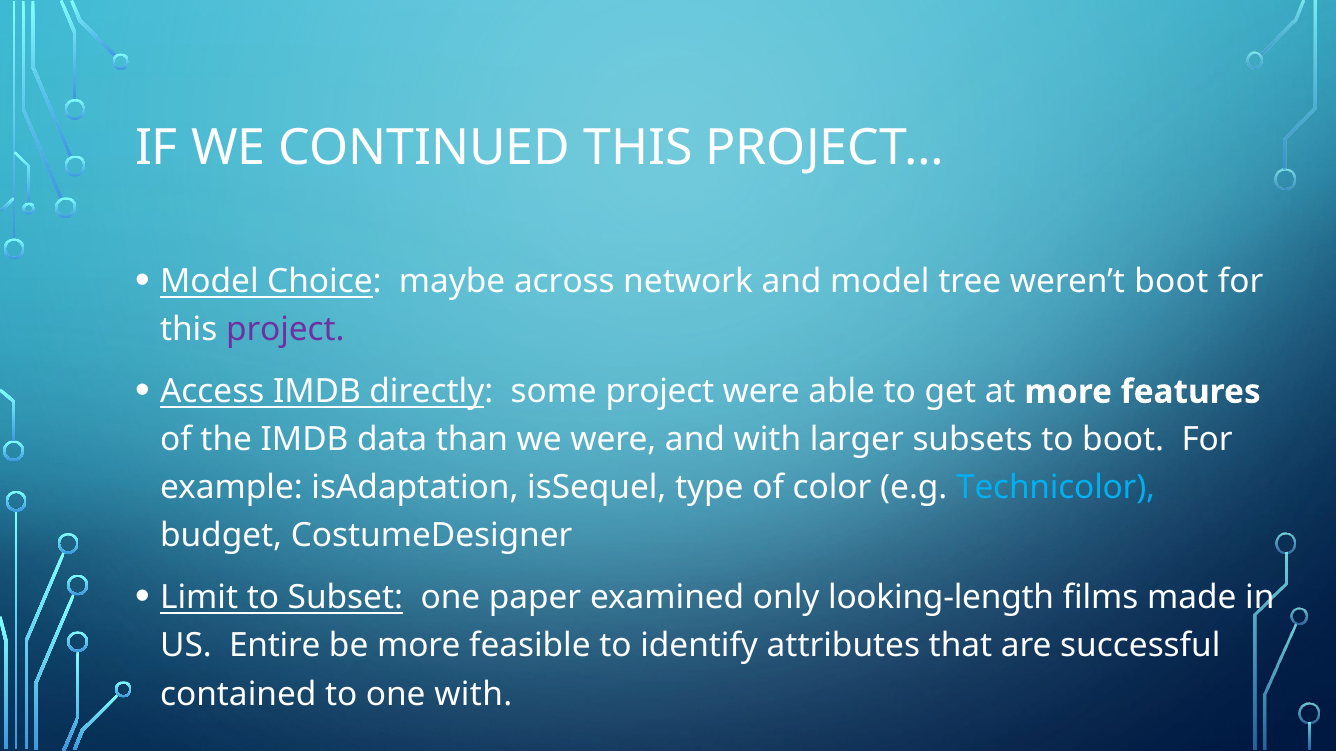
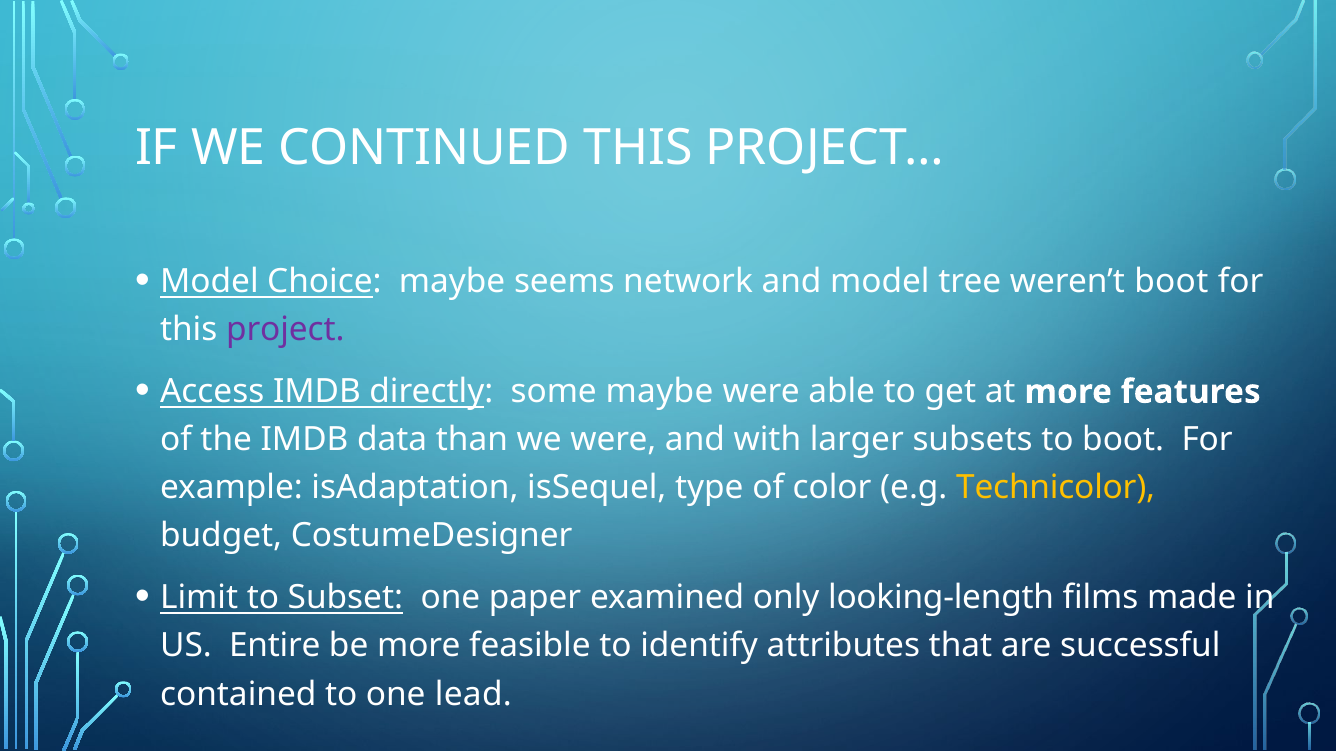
across: across -> seems
some project: project -> maybe
Technicolor colour: light blue -> yellow
one with: with -> lead
